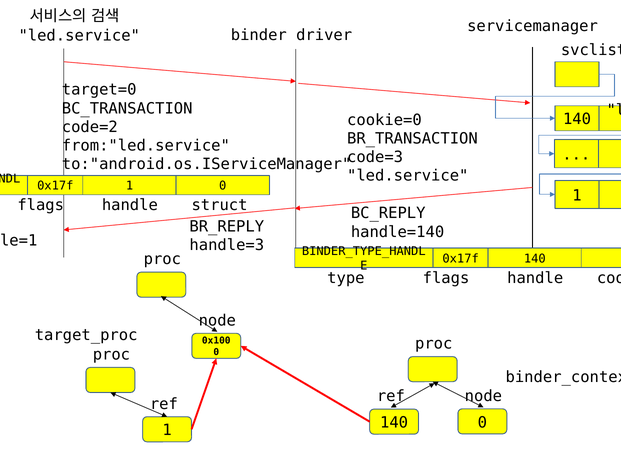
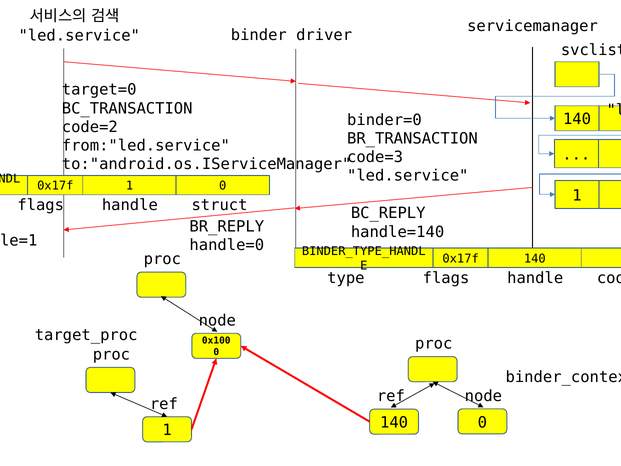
cookie=0: cookie=0 -> binder=0
handle=3: handle=3 -> handle=0
